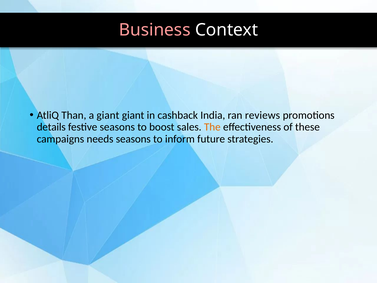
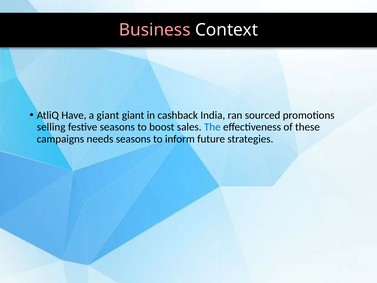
Than: Than -> Have
reviews: reviews -> sourced
details: details -> selling
The colour: orange -> blue
